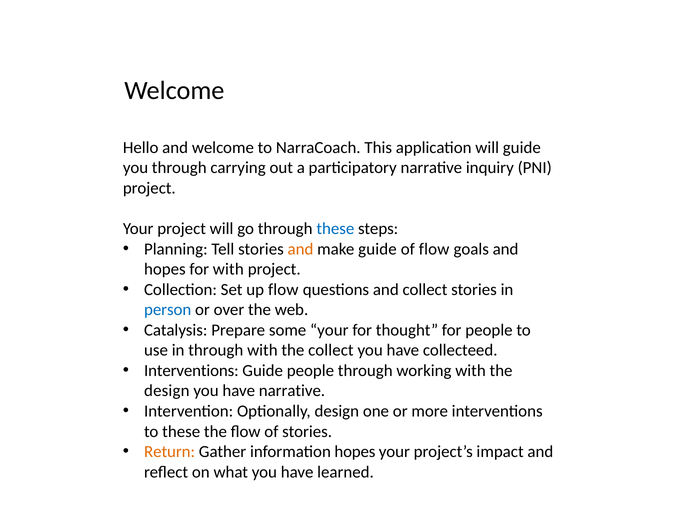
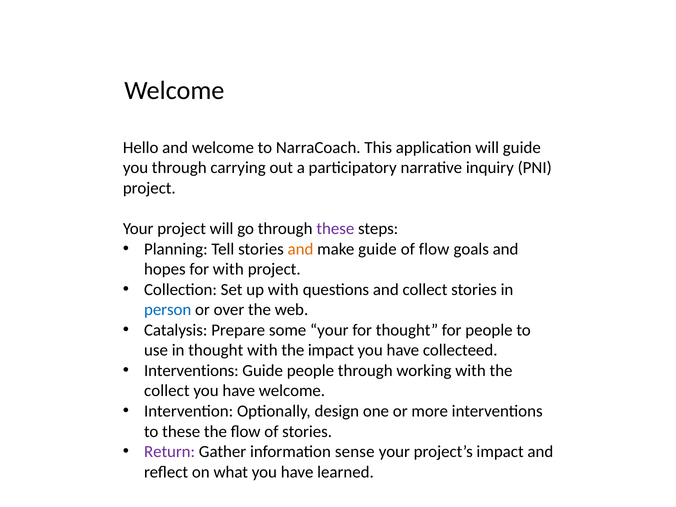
these at (335, 229) colour: blue -> purple
up flow: flow -> with
in through: through -> thought
the collect: collect -> impact
design at (167, 391): design -> collect
have narrative: narrative -> welcome
Return colour: orange -> purple
information hopes: hopes -> sense
